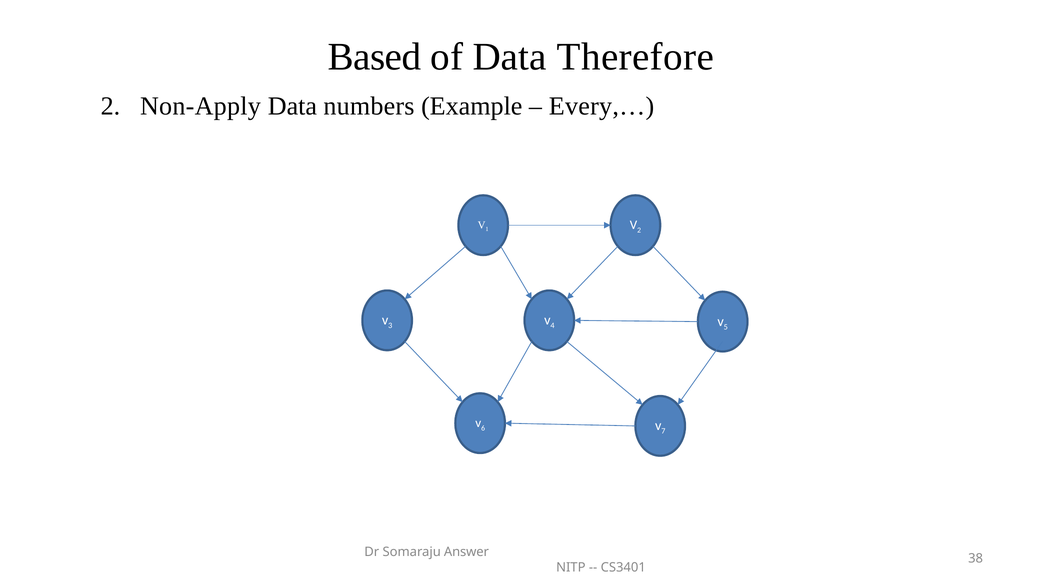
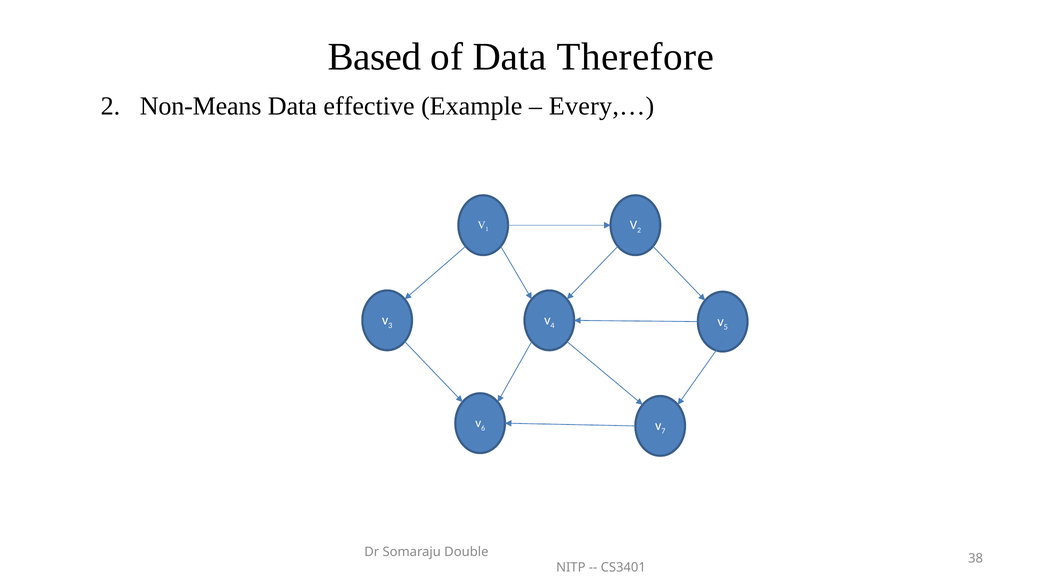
Non-Apply: Non-Apply -> Non-Means
numbers: numbers -> effective
Answer: Answer -> Double
